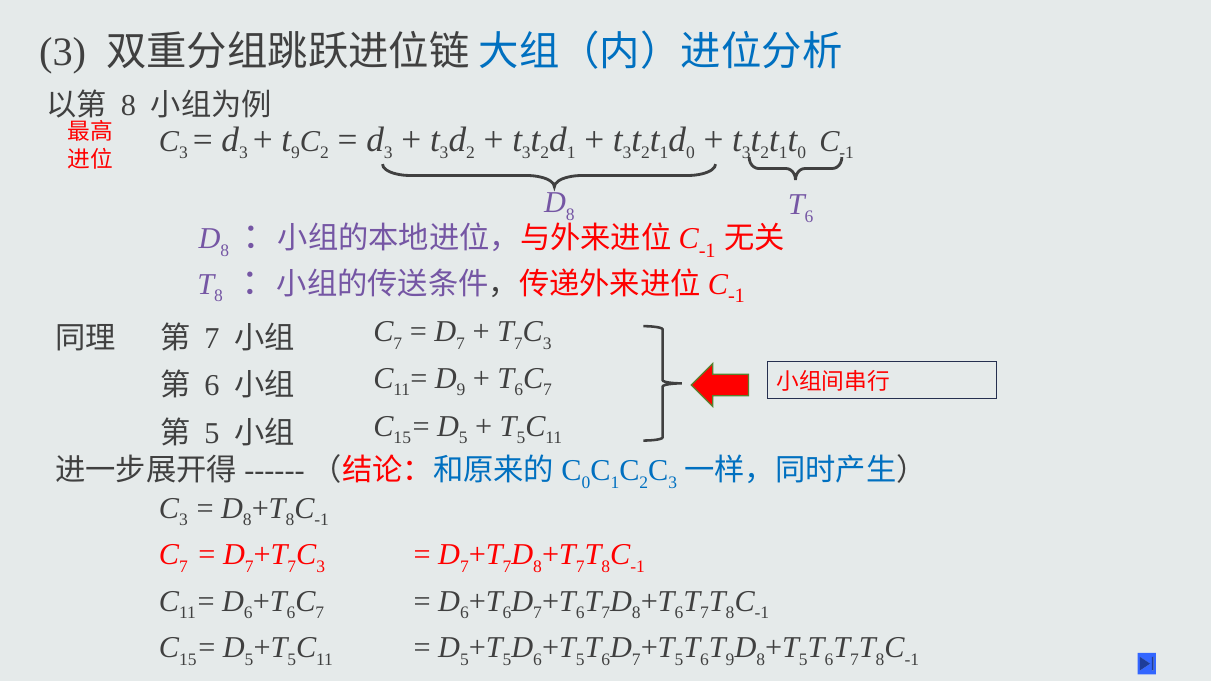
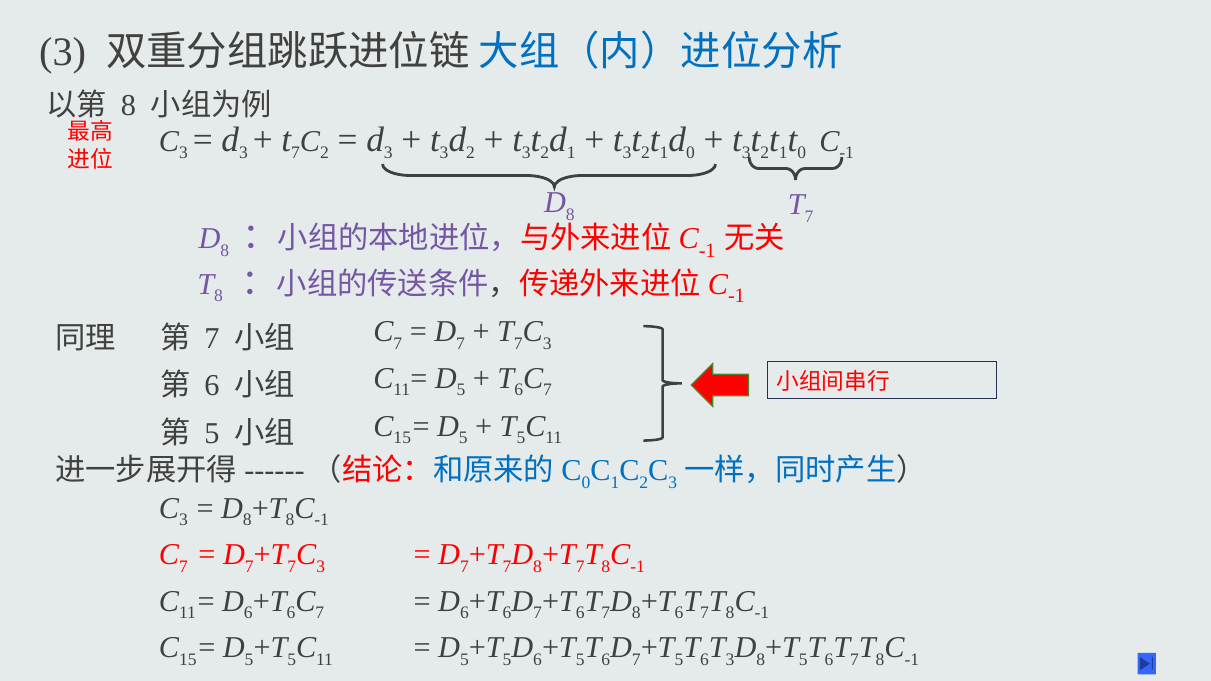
9 at (296, 153): 9 -> 7
6 at (809, 217): 6 -> 7
9 at (461, 390): 9 -> 5
9 at (730, 660): 9 -> 3
